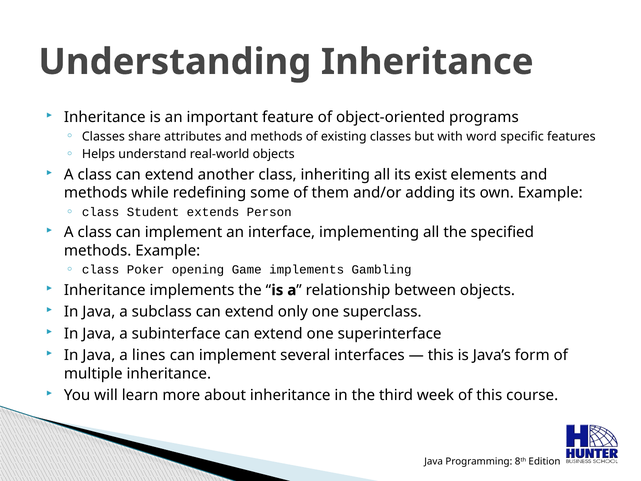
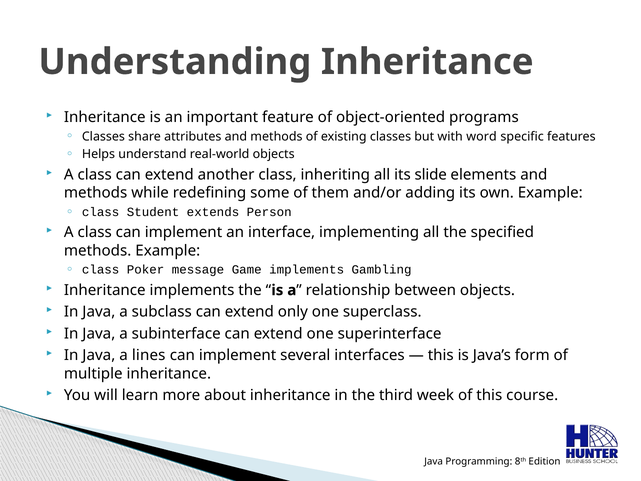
exist: exist -> slide
opening: opening -> message
